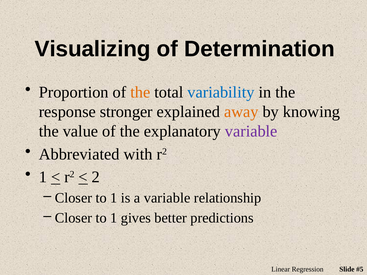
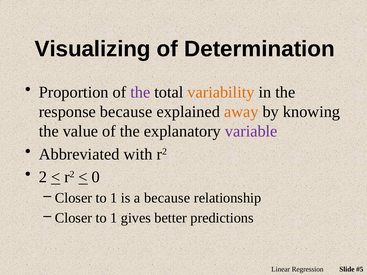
the at (140, 92) colour: orange -> purple
variability colour: blue -> orange
response stronger: stronger -> because
1 at (43, 177): 1 -> 2
2: 2 -> 0
a variable: variable -> because
